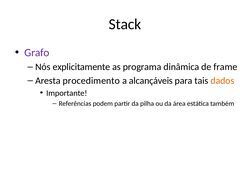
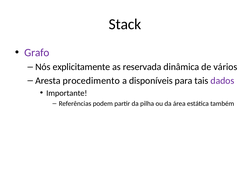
programa: programa -> reservada
frame: frame -> vários
alcançáveis: alcançáveis -> disponíveis
dados colour: orange -> purple
